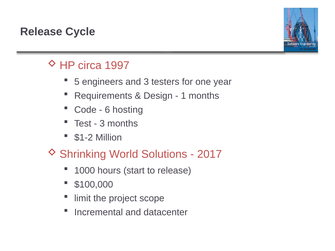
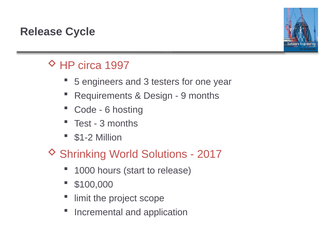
1: 1 -> 9
datacenter: datacenter -> application
